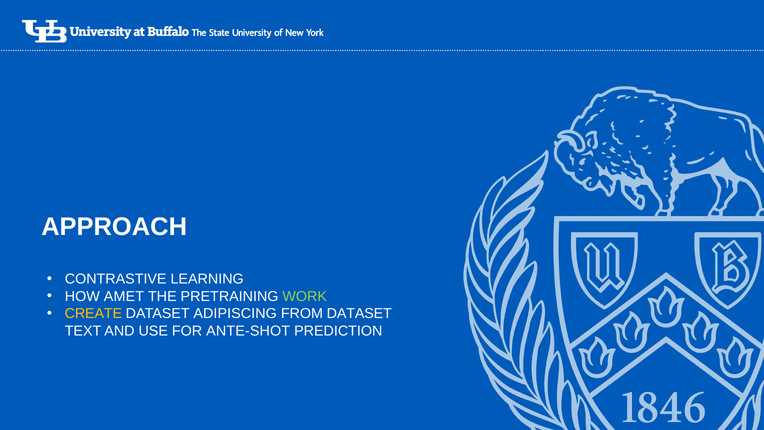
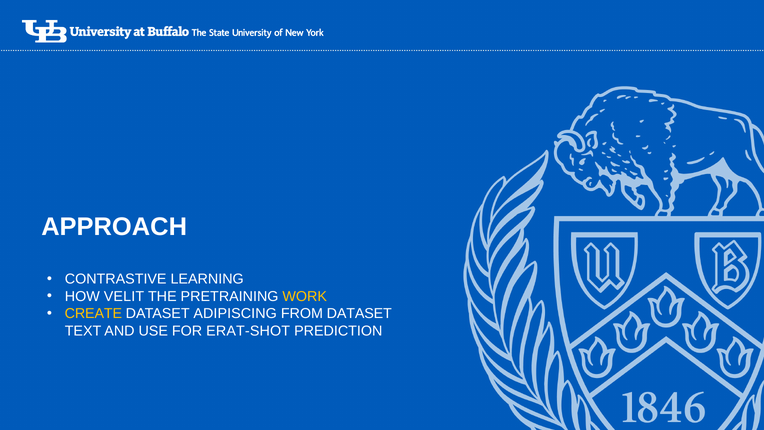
AMET: AMET -> VELIT
WORK colour: light green -> yellow
ANTE-SHOT: ANTE-SHOT -> ERAT-SHOT
